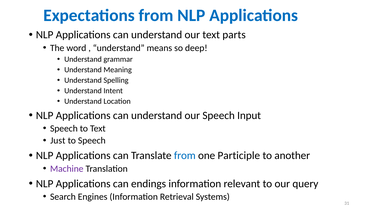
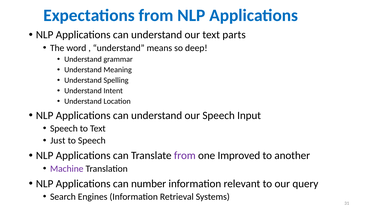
from at (185, 155) colour: blue -> purple
Participle: Participle -> Improved
endings: endings -> number
